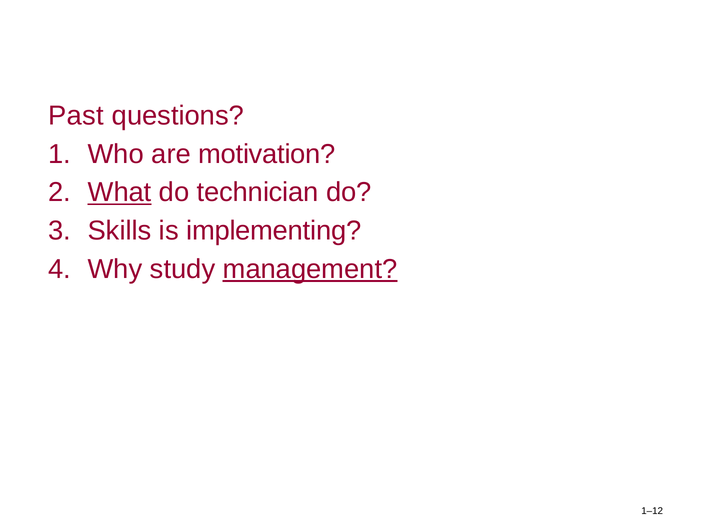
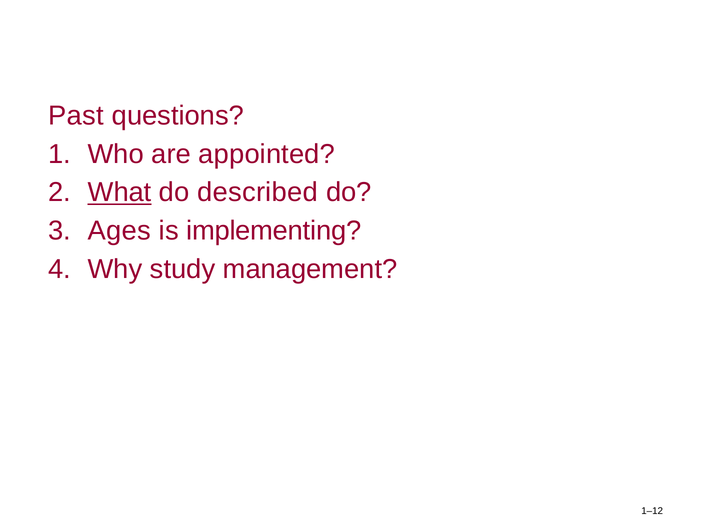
motivation: motivation -> appointed
technician: technician -> described
Skills: Skills -> Ages
management underline: present -> none
